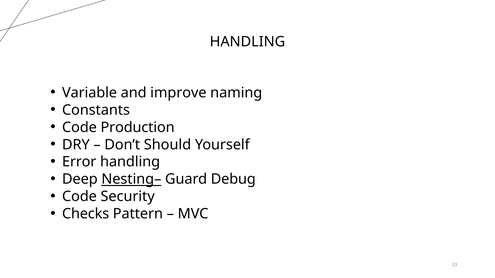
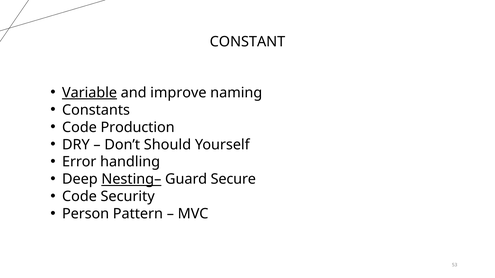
HANDLING at (247, 42): HANDLING -> CONSTANT
Variable underline: none -> present
Debug: Debug -> Secure
Checks: Checks -> Person
